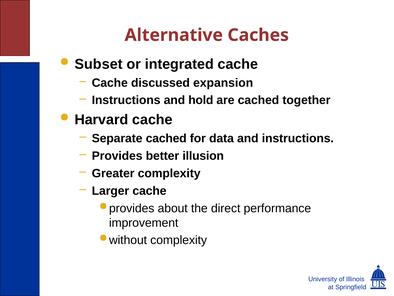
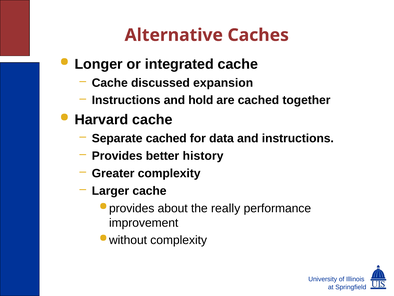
Subset: Subset -> Longer
illusion: illusion -> history
direct: direct -> really
